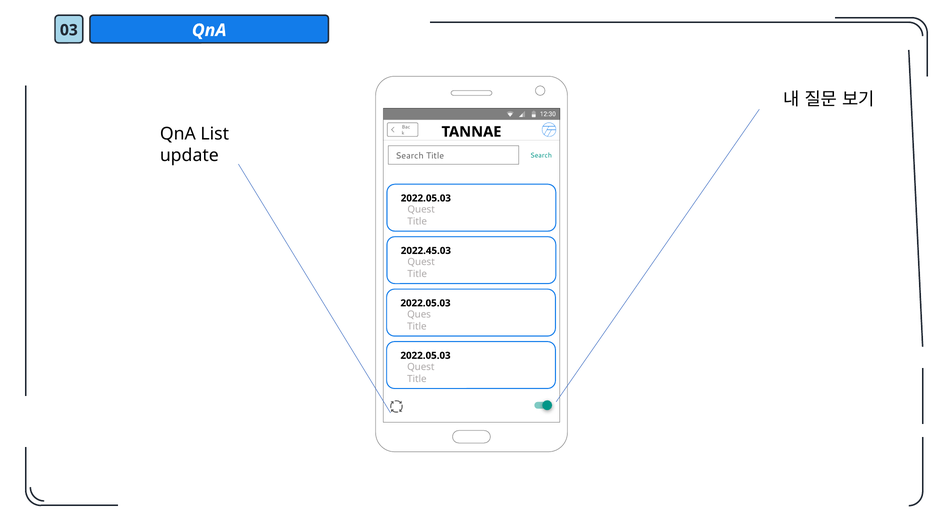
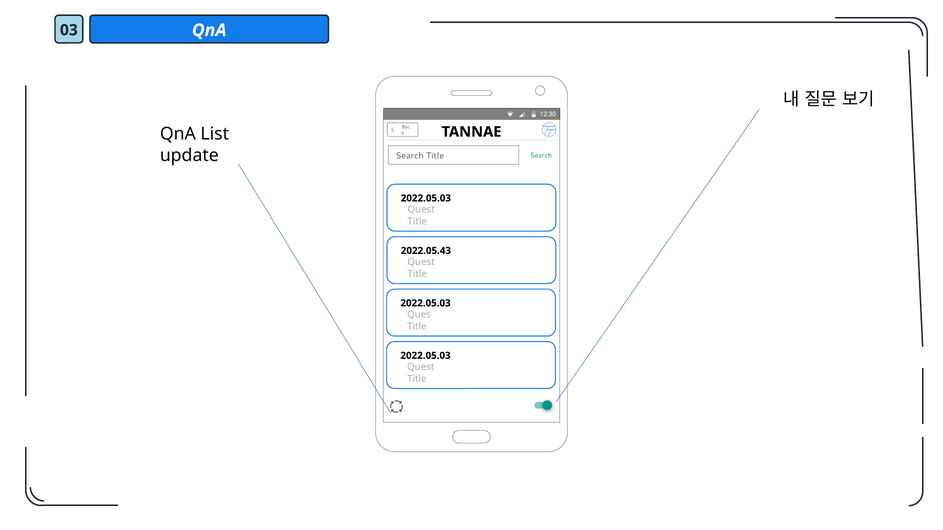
2022.45.03: 2022.45.03 -> 2022.05.43
